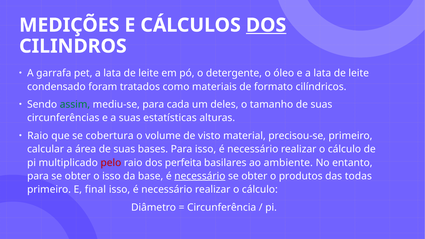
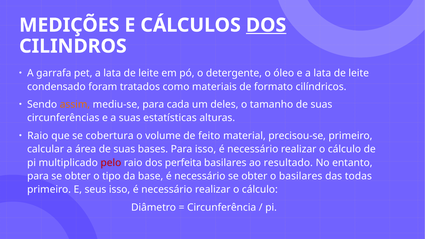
assim colour: green -> orange
visto: visto -> feito
ambiente: ambiente -> resultado
o isso: isso -> tipo
necessário at (200, 176) underline: present -> none
o produtos: produtos -> basilares
final: final -> seus
